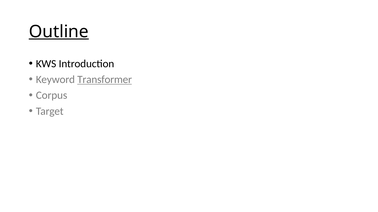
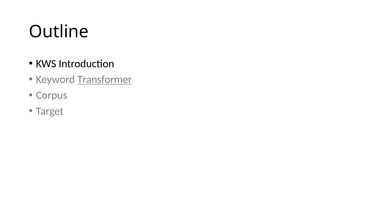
Outline underline: present -> none
